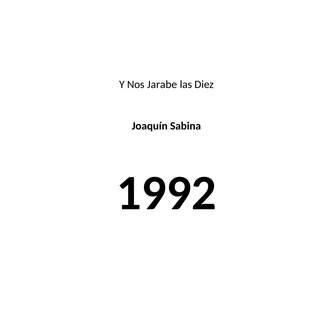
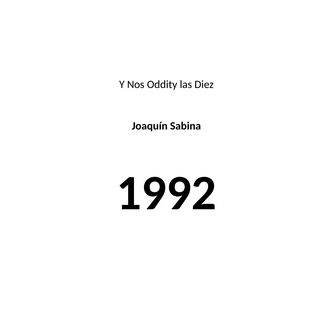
Jarabe: Jarabe -> Oddity
